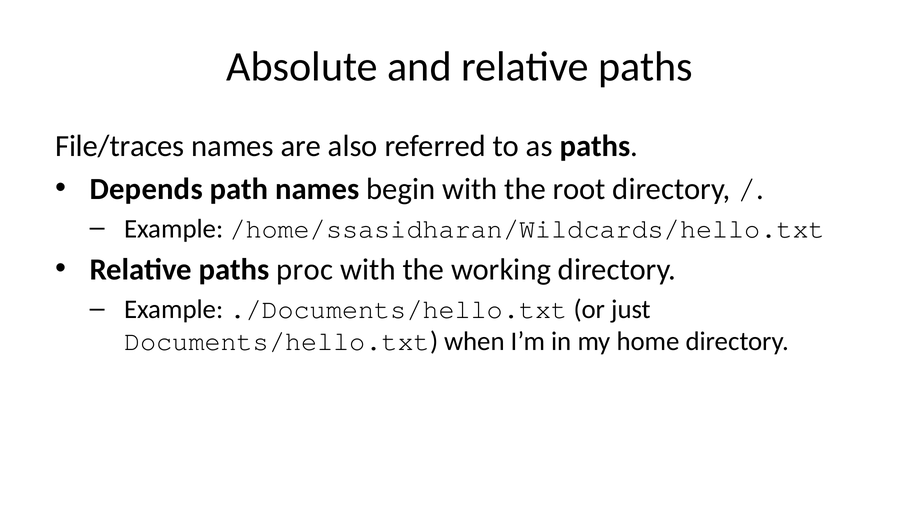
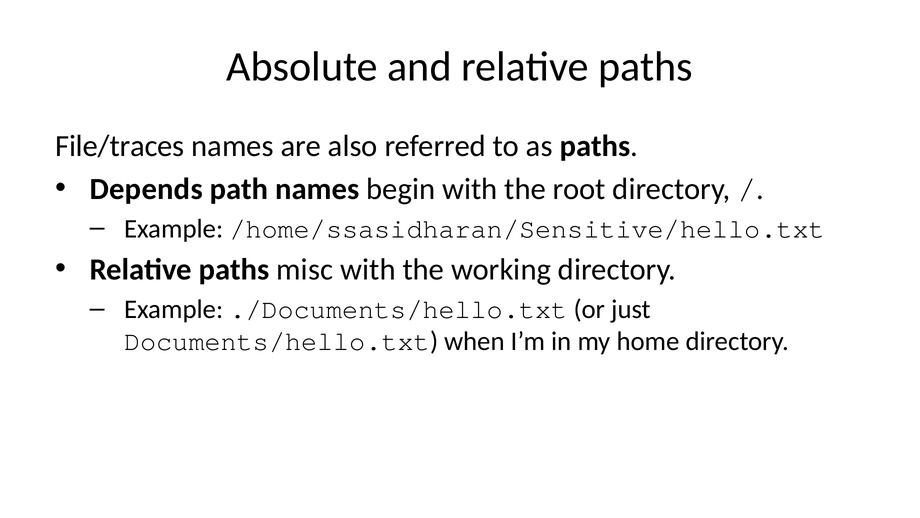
/home/ssasidharan/Wildcards/hello.txt: /home/ssasidharan/Wildcards/hello.txt -> /home/ssasidharan/Sensitive/hello.txt
proc: proc -> misc
